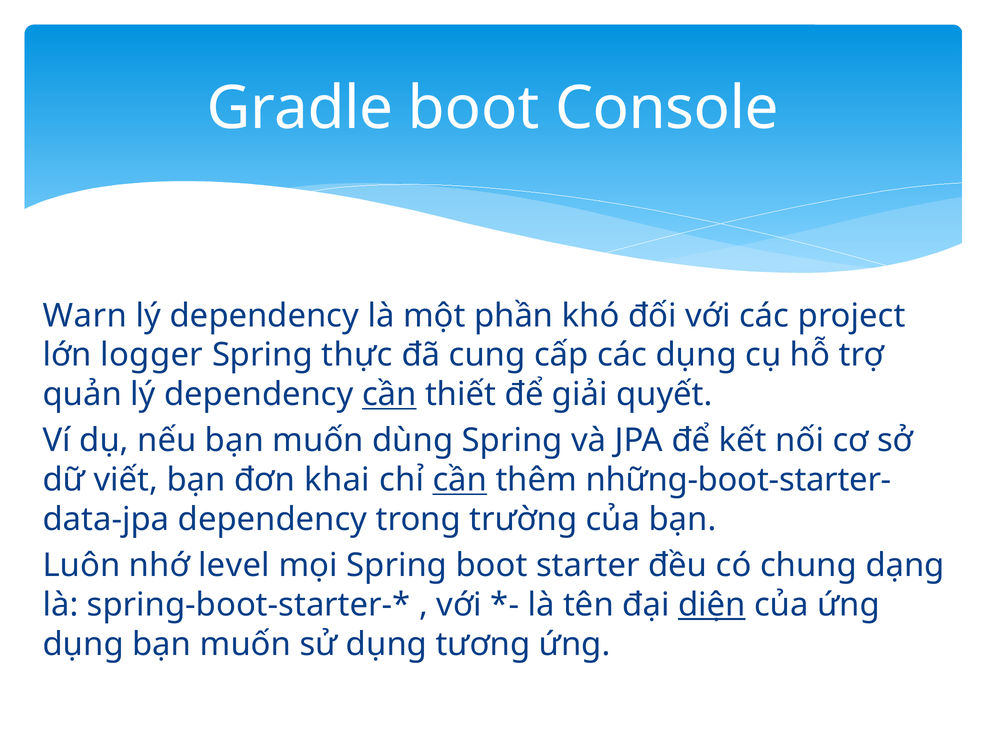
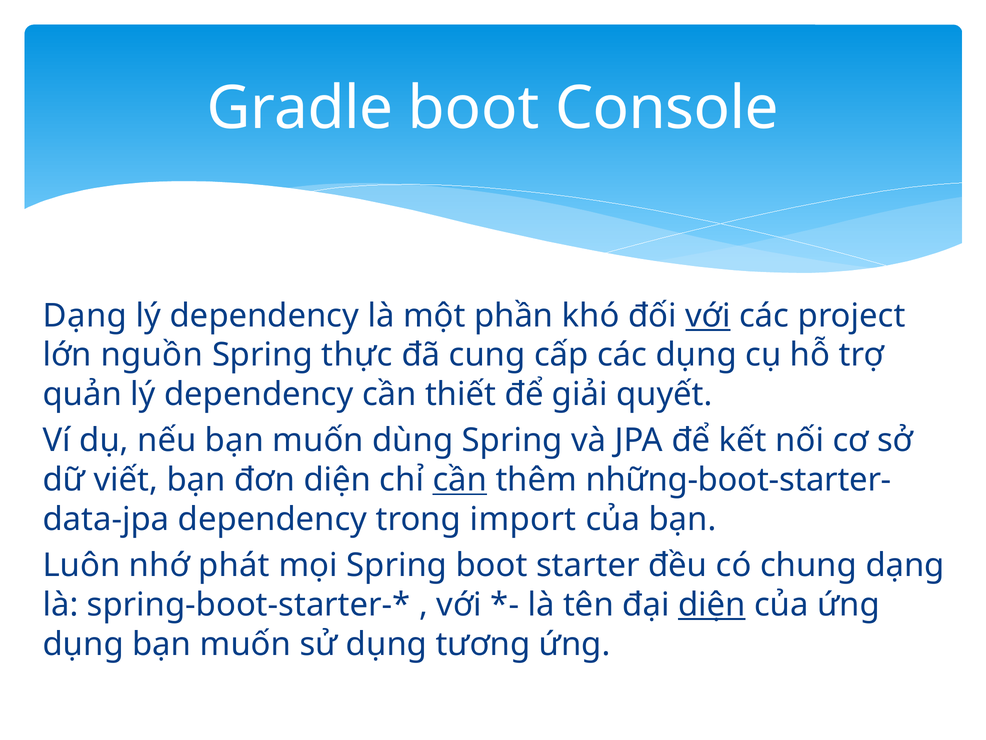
Warn at (85, 315): Warn -> Dạng
với at (708, 315) underline: none -> present
logger: logger -> nguồn
cần at (389, 394) underline: present -> none
đơn khai: khai -> diện
trường: trường -> import
level: level -> phát
